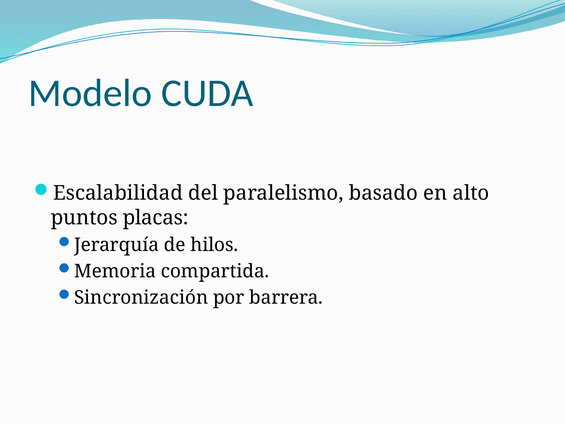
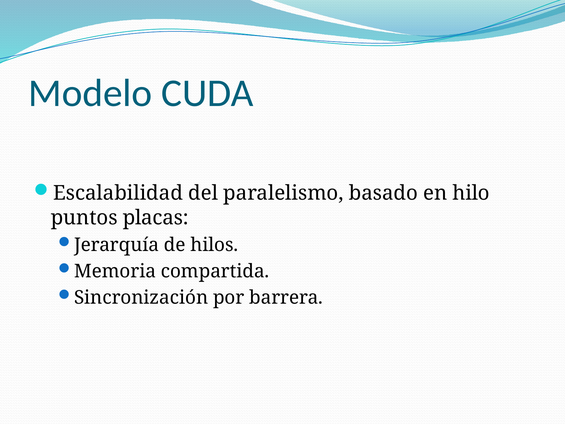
alto: alto -> hilo
